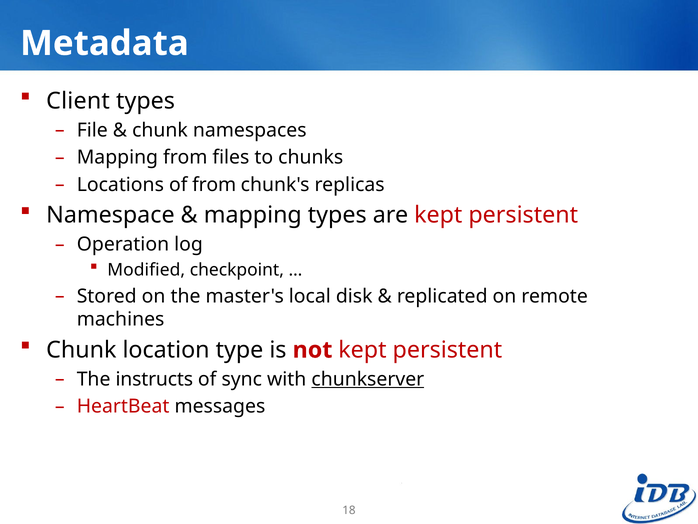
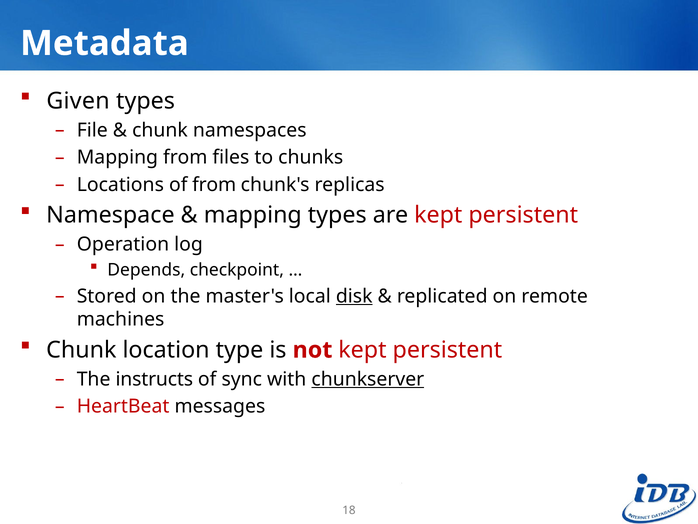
Client: Client -> Given
Modified: Modified -> Depends
disk underline: none -> present
